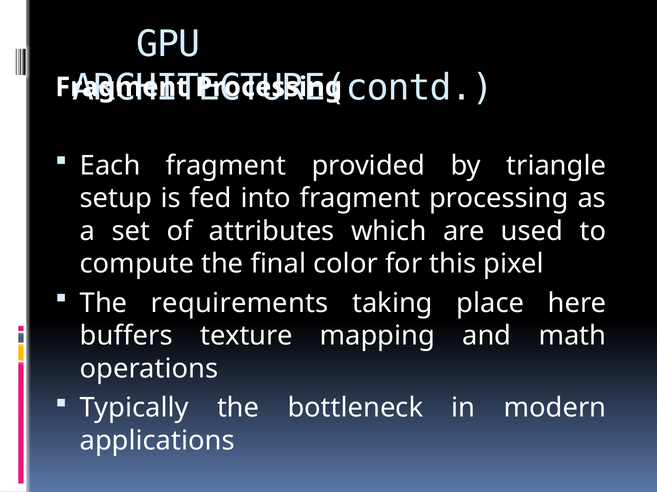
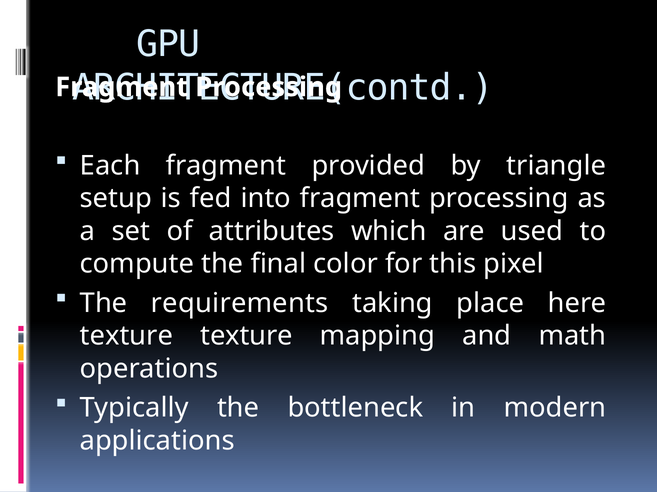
buffers at (126, 336): buffers -> texture
